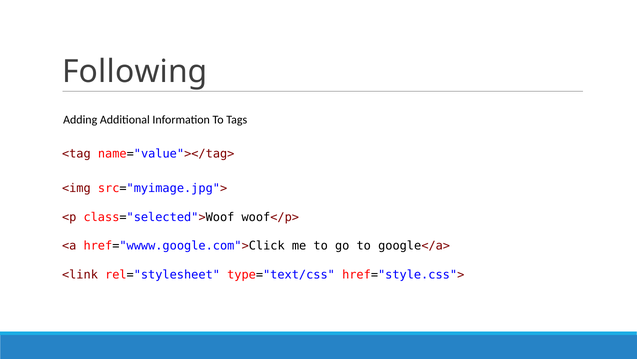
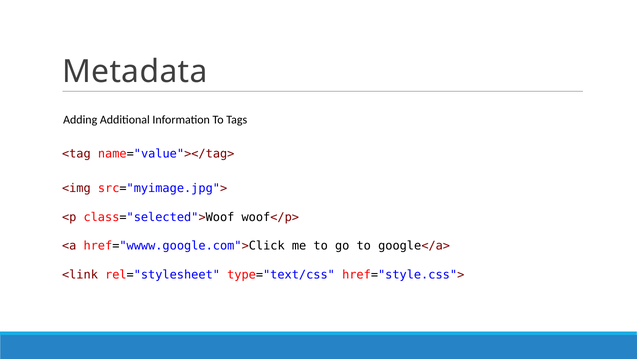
Following: Following -> Metadata
